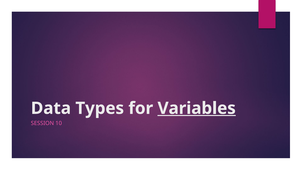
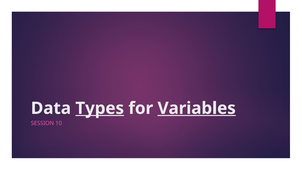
Types underline: none -> present
